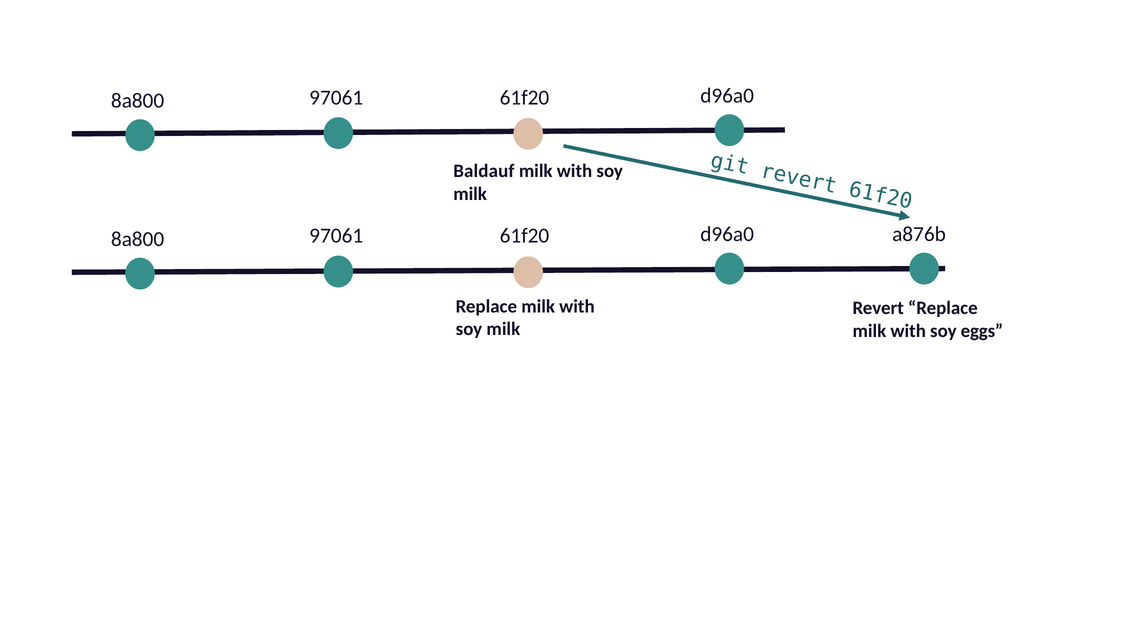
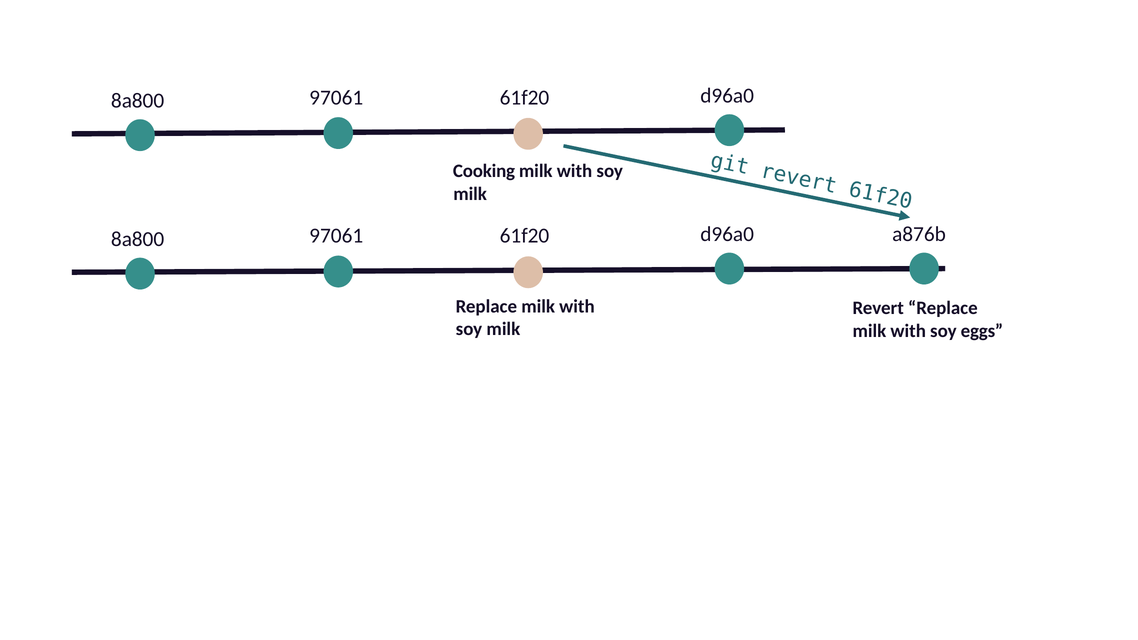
Baldauf: Baldauf -> Cooking
